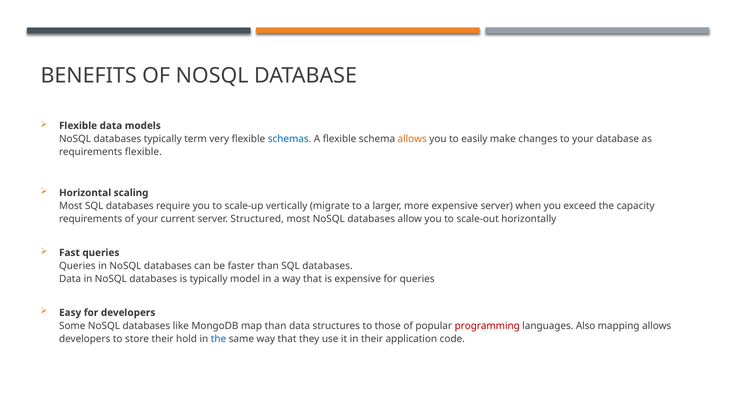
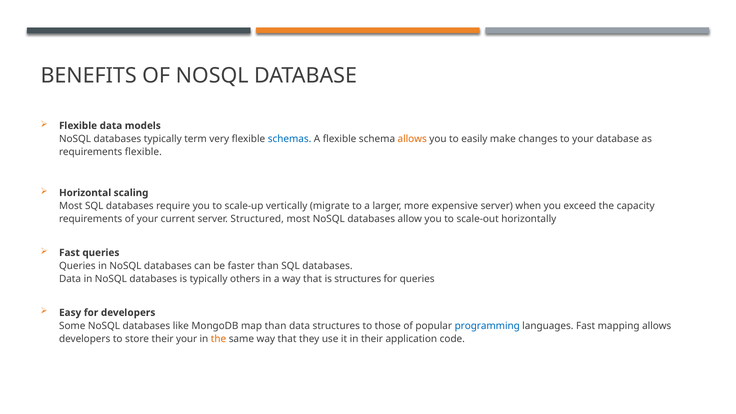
model: model -> others
is expensive: expensive -> structures
programming colour: red -> blue
languages Also: Also -> Fast
their hold: hold -> your
the at (219, 339) colour: blue -> orange
